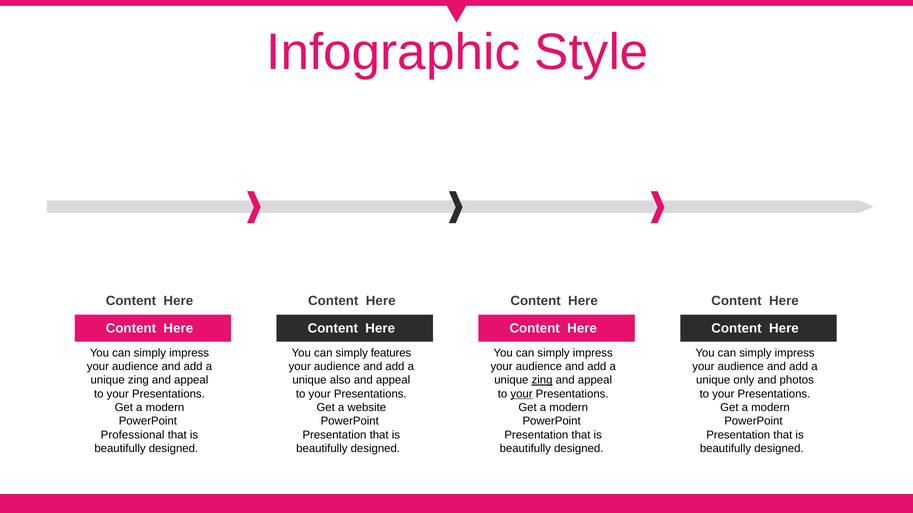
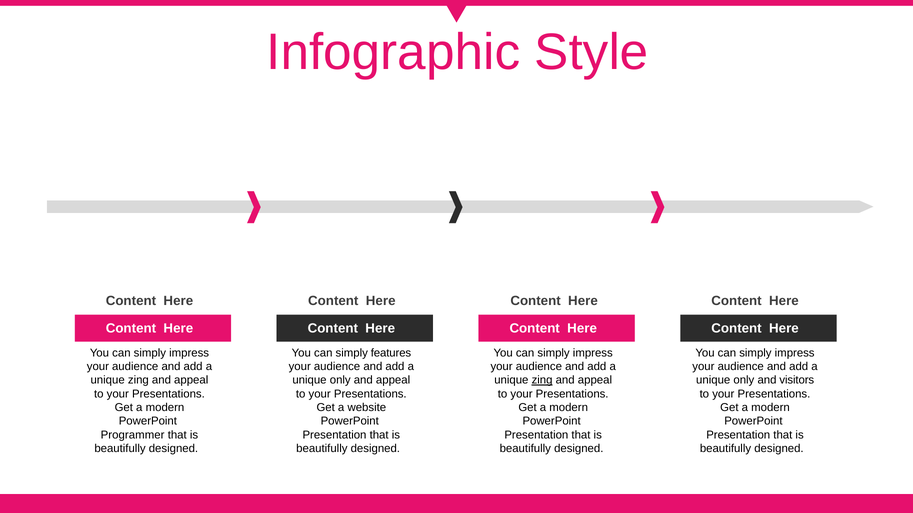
also at (340, 381): also -> only
photos: photos -> visitors
your at (522, 394) underline: present -> none
Professional: Professional -> Programmer
